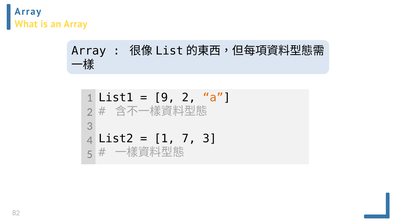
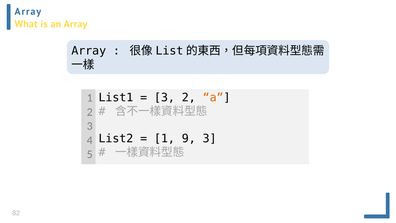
9 at (164, 97): 9 -> 3
7: 7 -> 9
